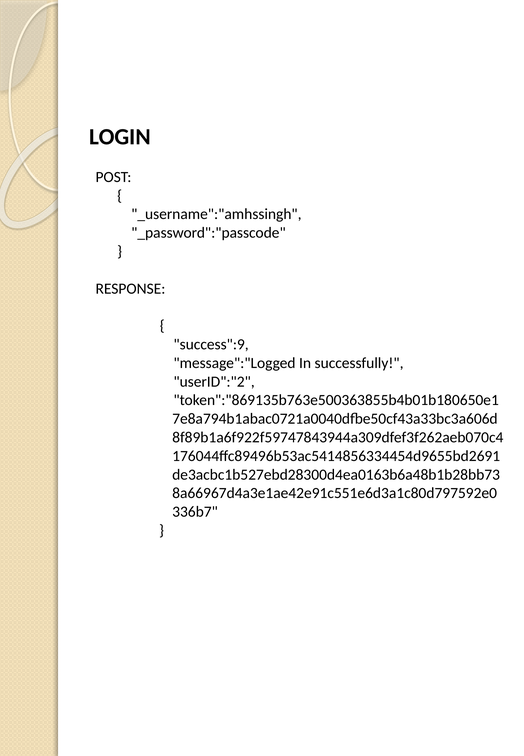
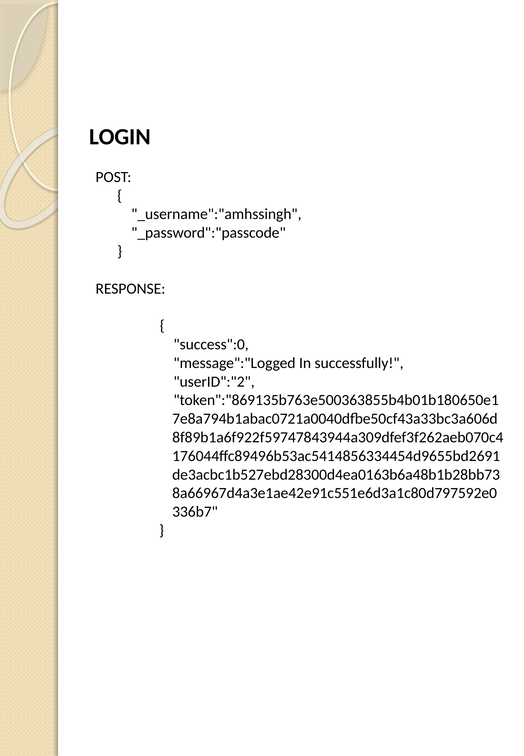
success":9: success":9 -> success":0
